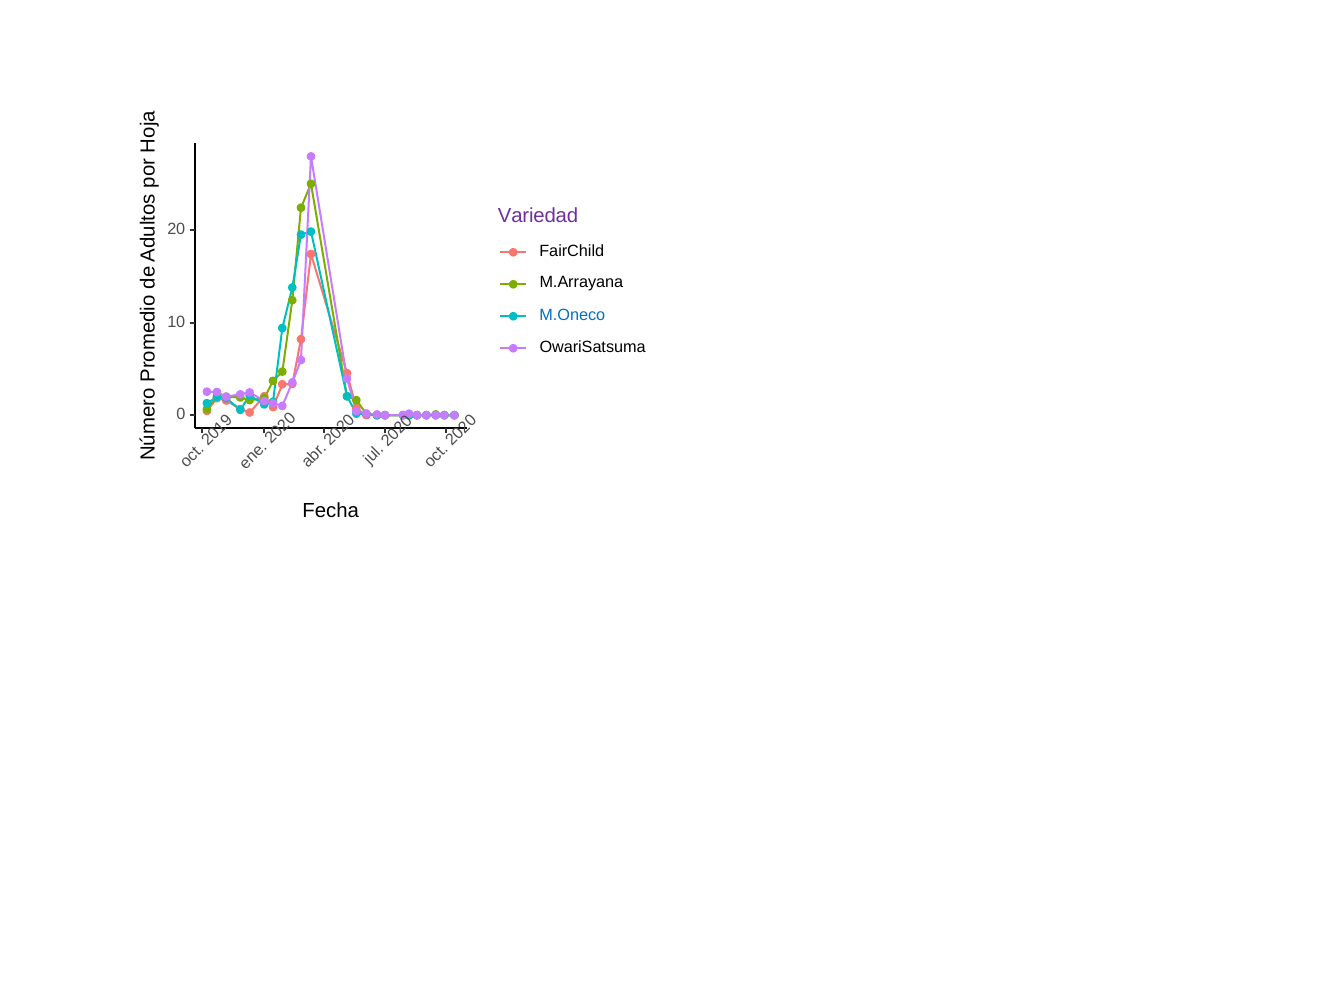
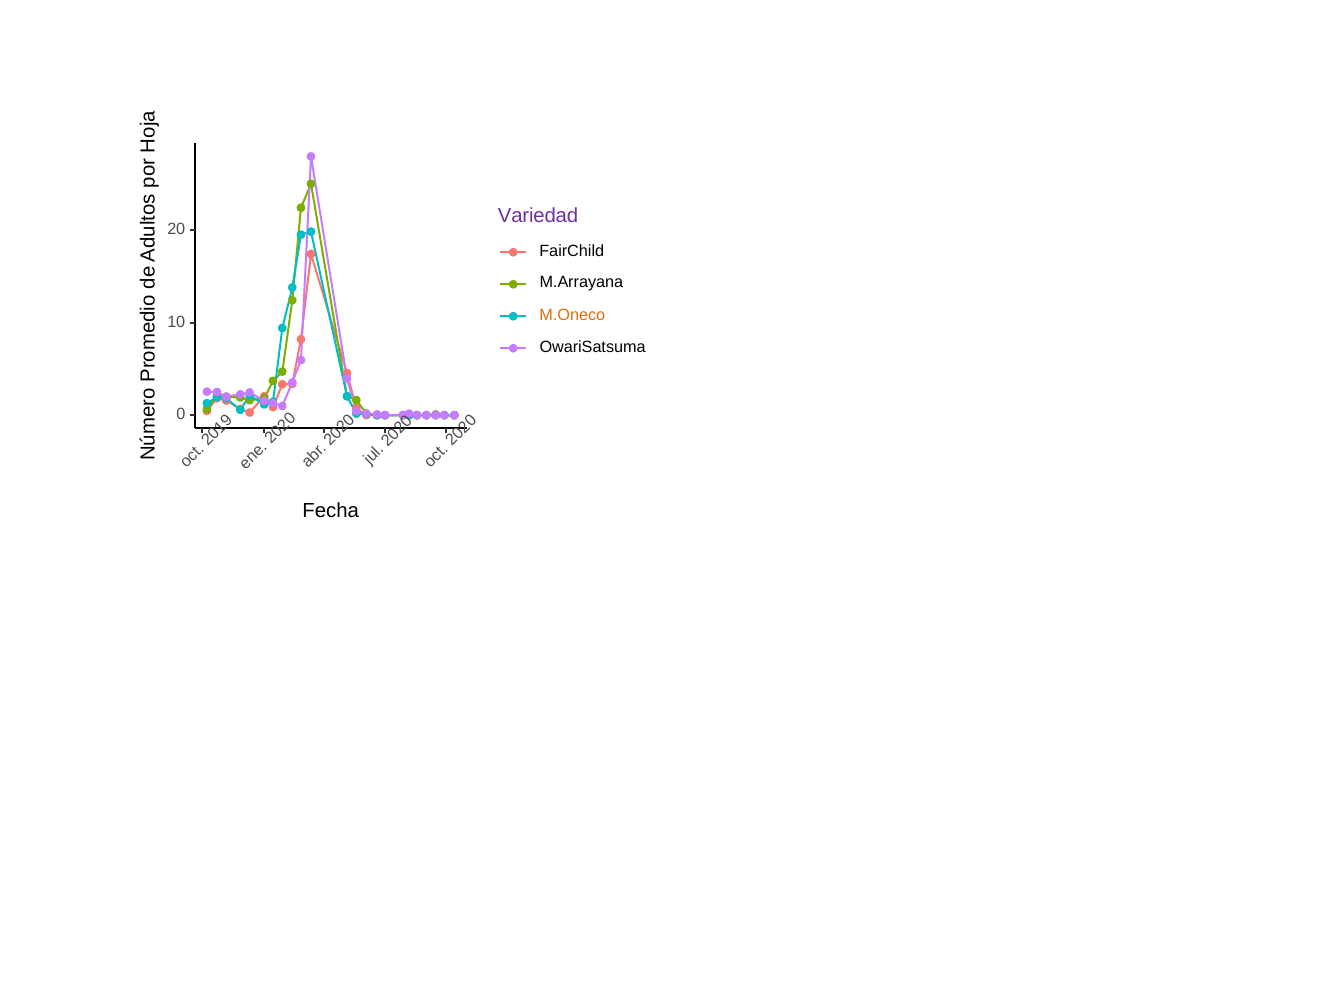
M.Oneco colour: blue -> orange
